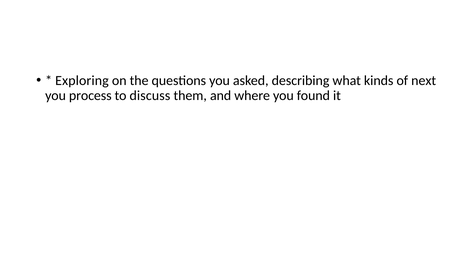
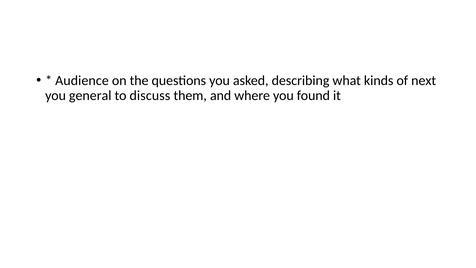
Exploring: Exploring -> Audience
process: process -> general
